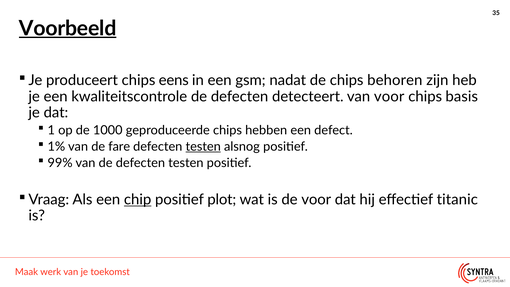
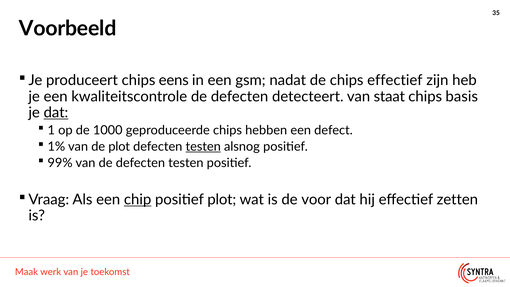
Voorbeeld underline: present -> none
chips behoren: behoren -> effectief
van voor: voor -> staat
dat at (56, 113) underline: none -> present
de fare: fare -> plot
titanic: titanic -> zetten
